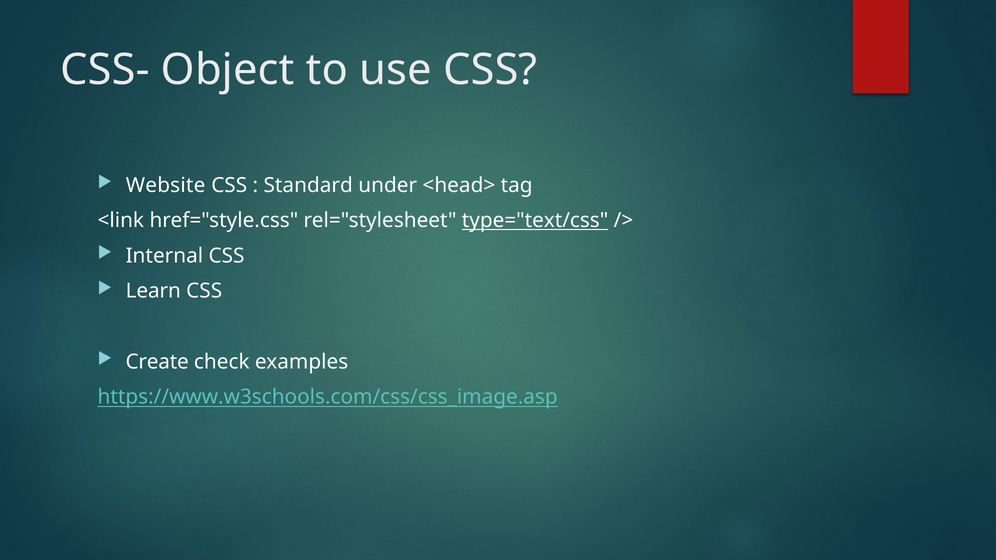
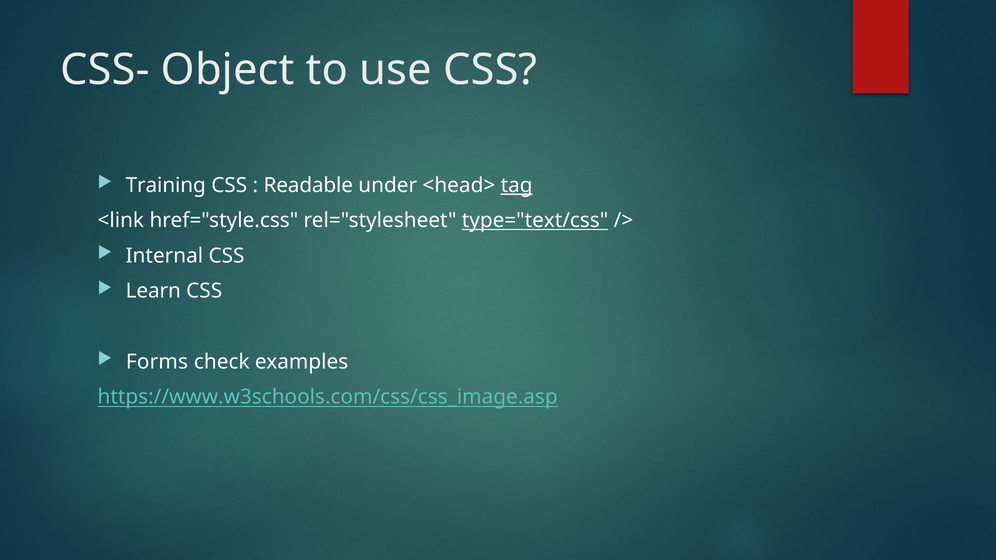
Website: Website -> Training
Standard: Standard -> Readable
tag underline: none -> present
Create: Create -> Forms
